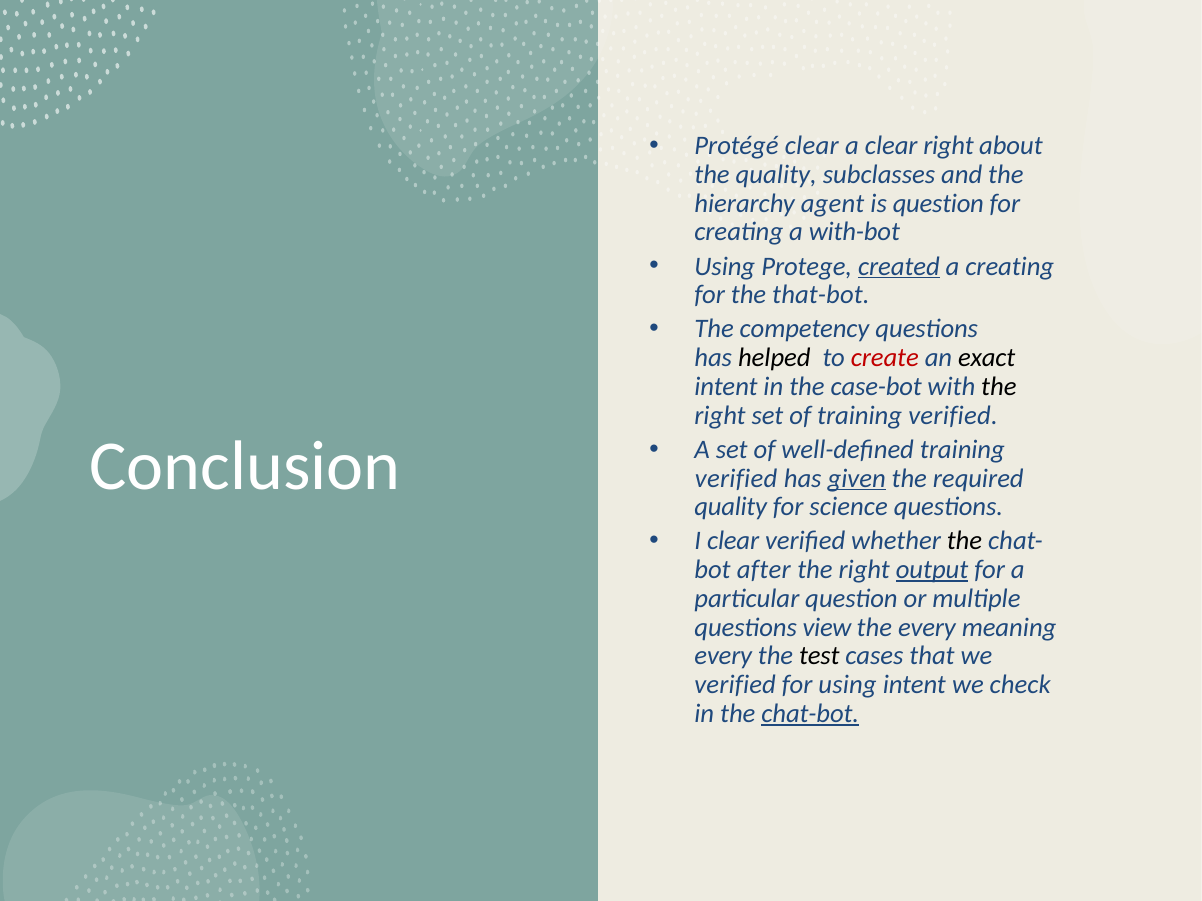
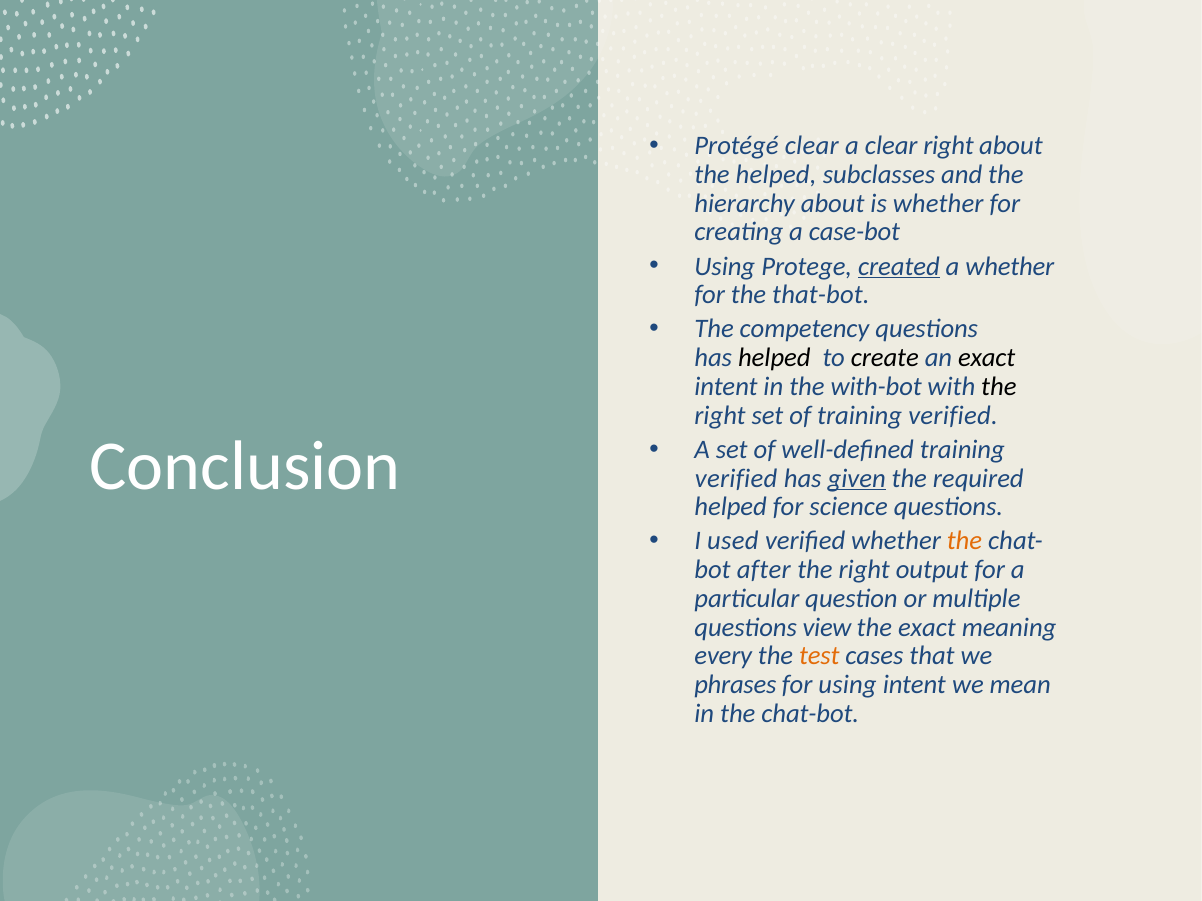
the quality: quality -> helped
hierarchy agent: agent -> about
is question: question -> whether
with-bot: with-bot -> case-bot
a creating: creating -> whether
create colour: red -> black
case-bot: case-bot -> with-bot
quality at (731, 507): quality -> helped
I clear: clear -> used
the at (964, 541) colour: black -> orange
output underline: present -> none
the every: every -> exact
test colour: black -> orange
verified at (735, 685): verified -> phrases
check: check -> mean
chat-bot underline: present -> none
